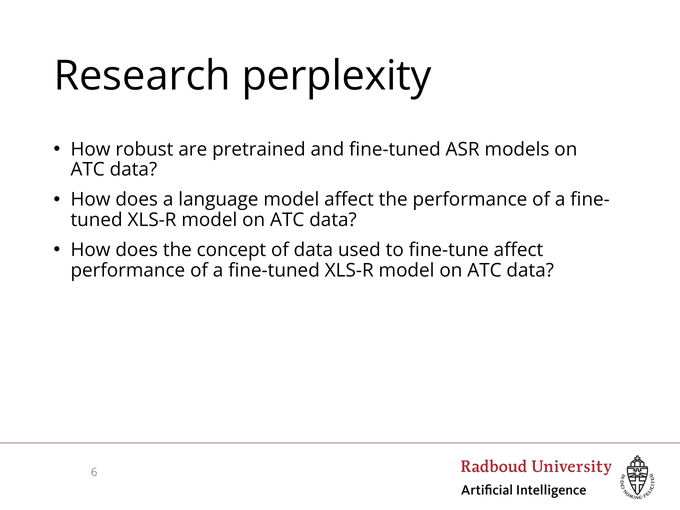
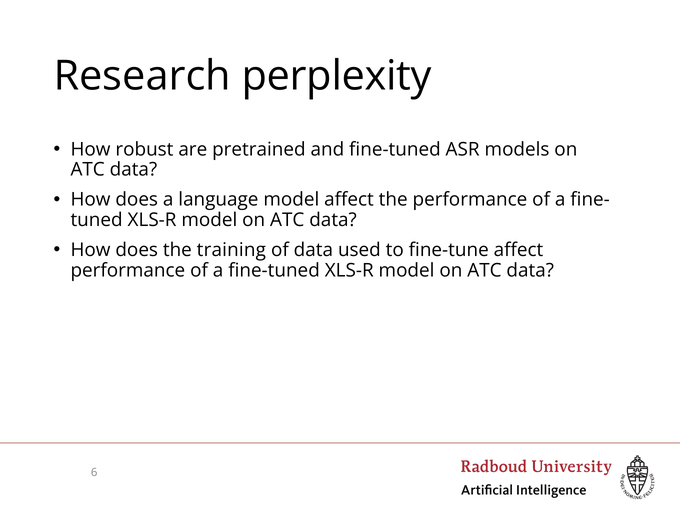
concept: concept -> training
